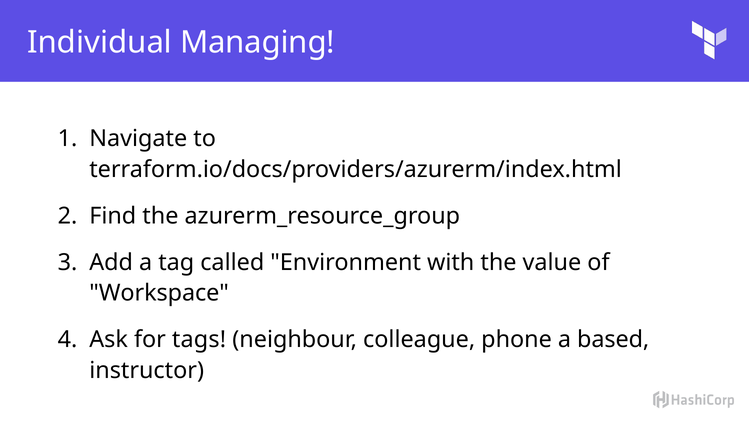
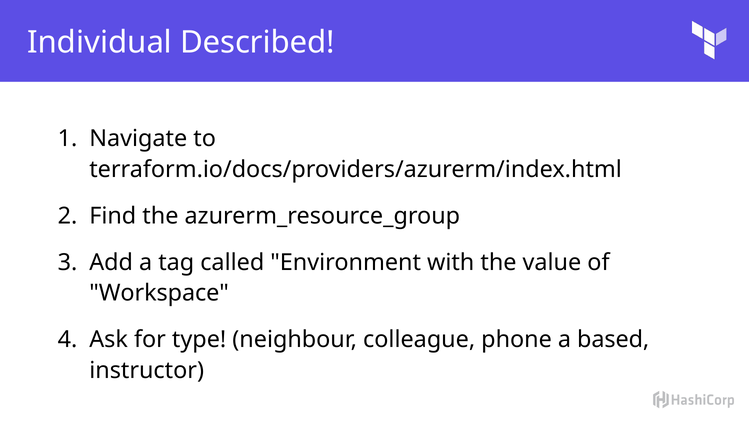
Managing: Managing -> Described
tags: tags -> type
